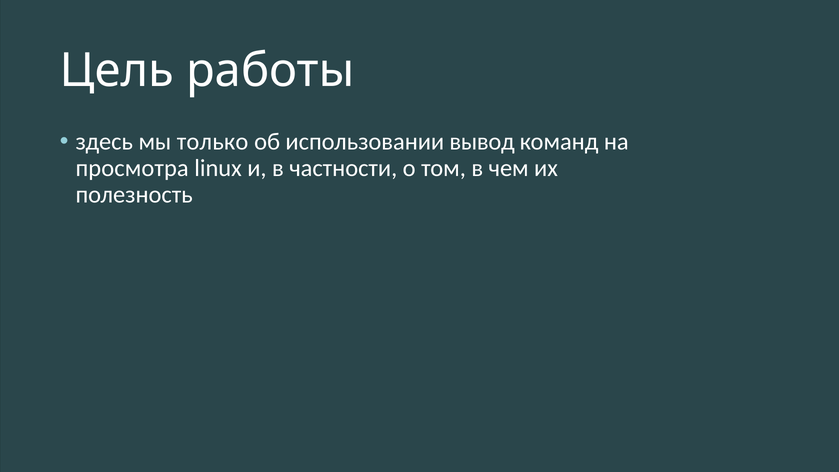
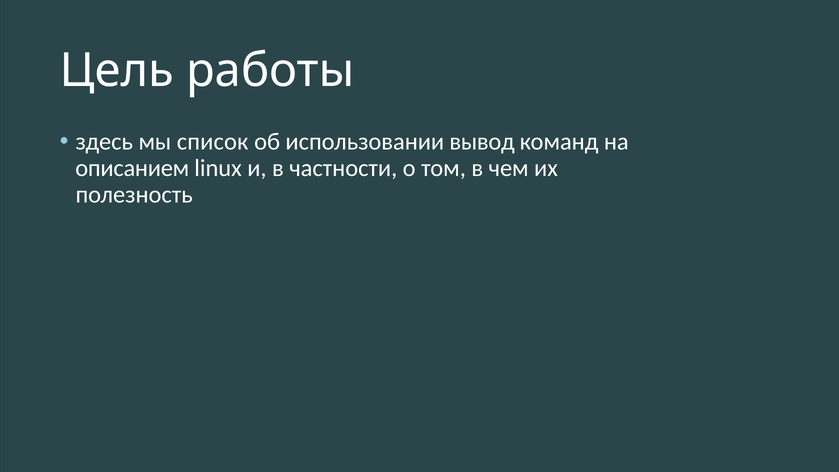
только: только -> список
просмотра: просмотра -> описанием
